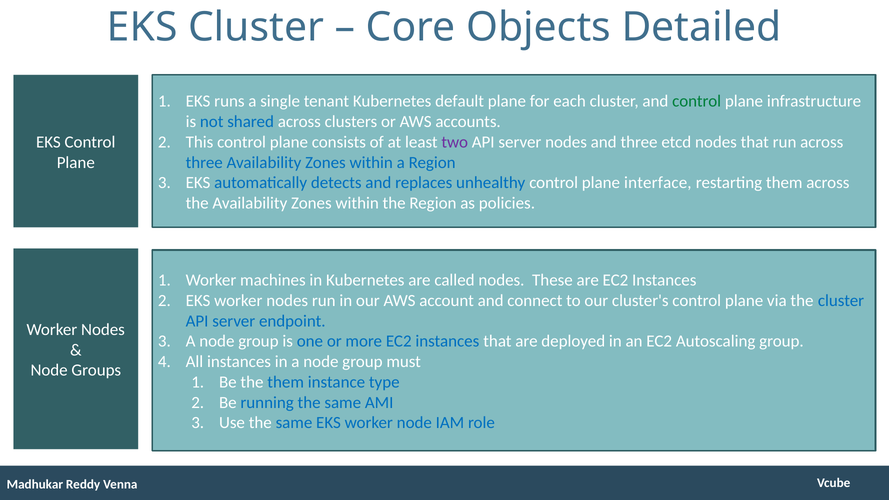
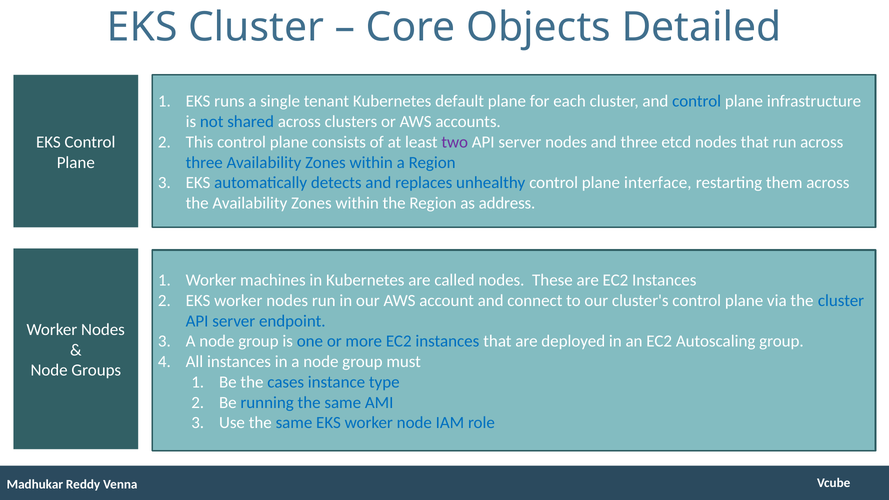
control at (697, 101) colour: green -> blue
policies: policies -> address
the them: them -> cases
